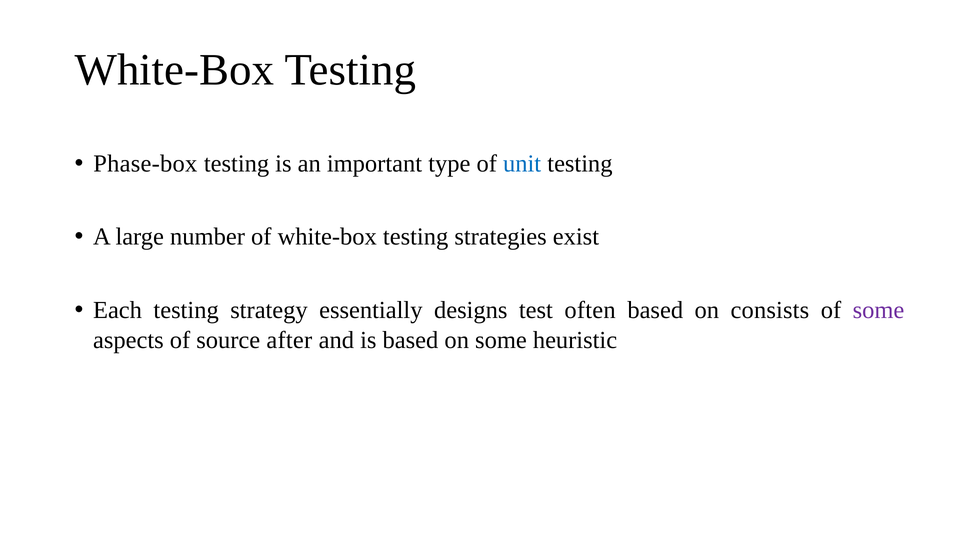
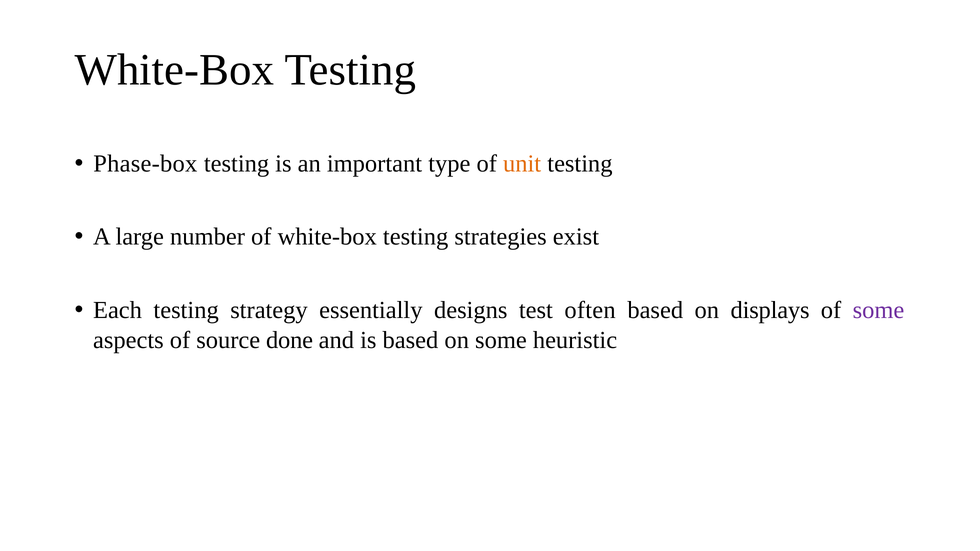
unit colour: blue -> orange
consists: consists -> displays
after: after -> done
